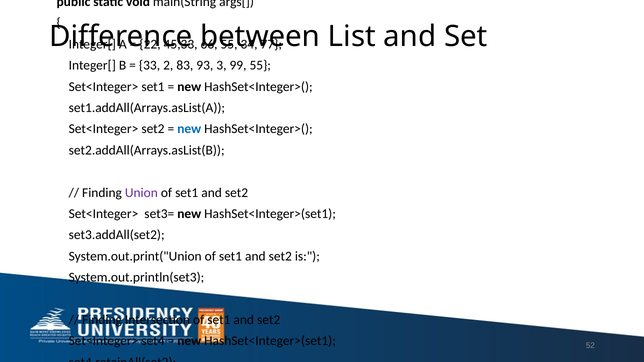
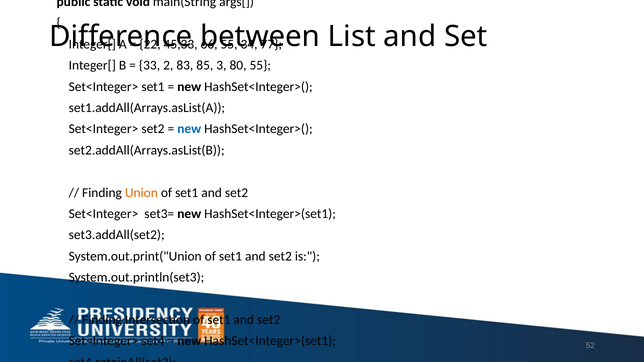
93: 93 -> 85
99: 99 -> 80
Union colour: purple -> orange
